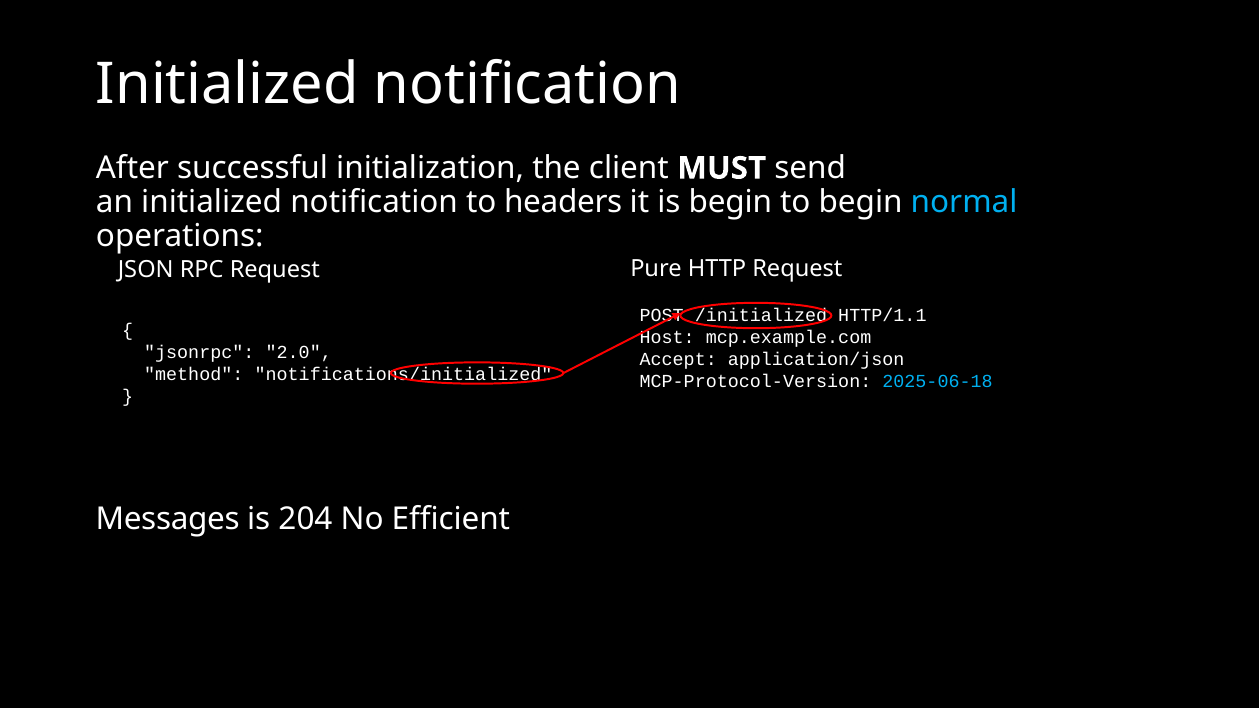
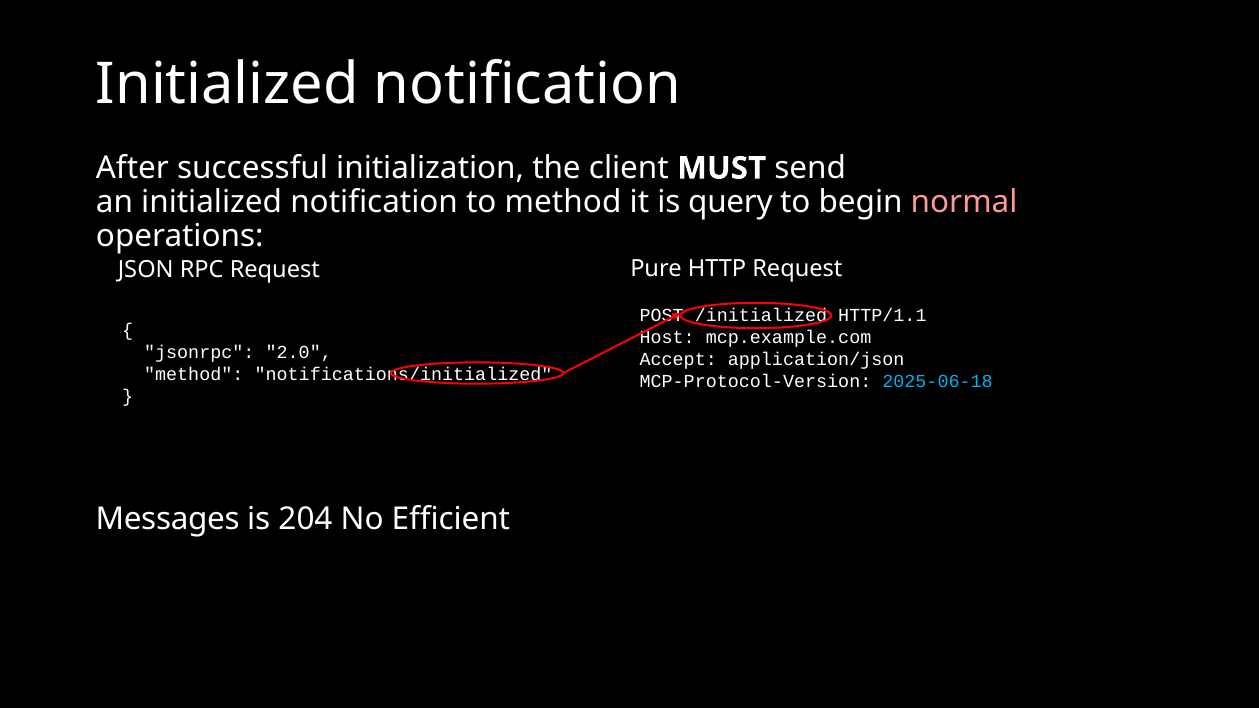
to headers: headers -> method
is begin: begin -> query
normal colour: light blue -> pink
